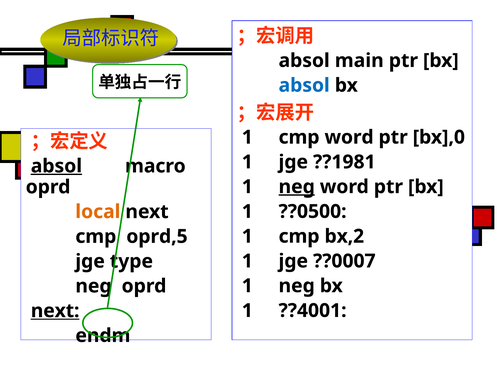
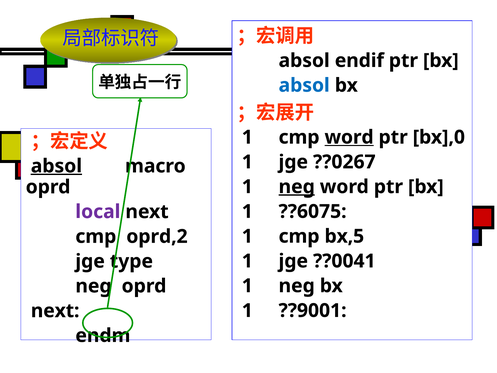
main: main -> endif
word at (349, 137) underline: none -> present
??1981: ??1981 -> ??0267
??0500: ??0500 -> ??6075
local colour: orange -> purple
bx,2: bx,2 -> bx,5
oprd,5: oprd,5 -> oprd,2
??0007: ??0007 -> ??0041
??4001: ??4001 -> ??9001
next at (55, 311) underline: present -> none
